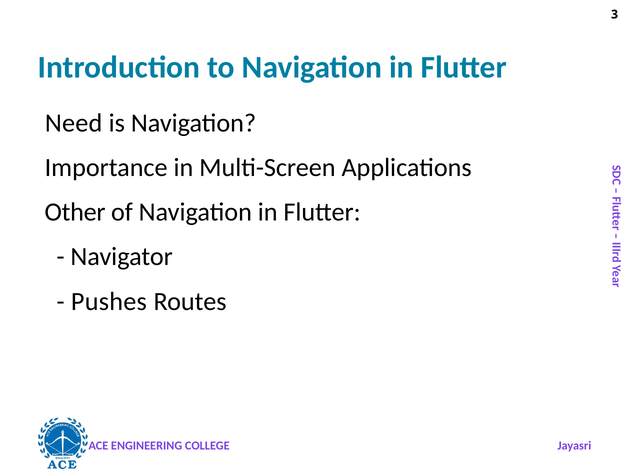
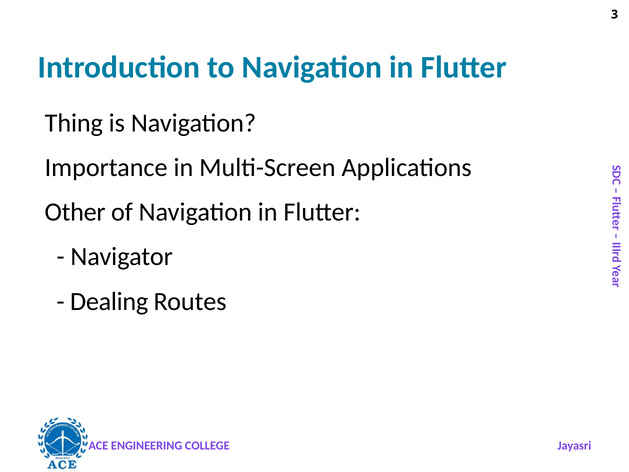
Need: Need -> Thing
Pushes: Pushes -> Dealing
